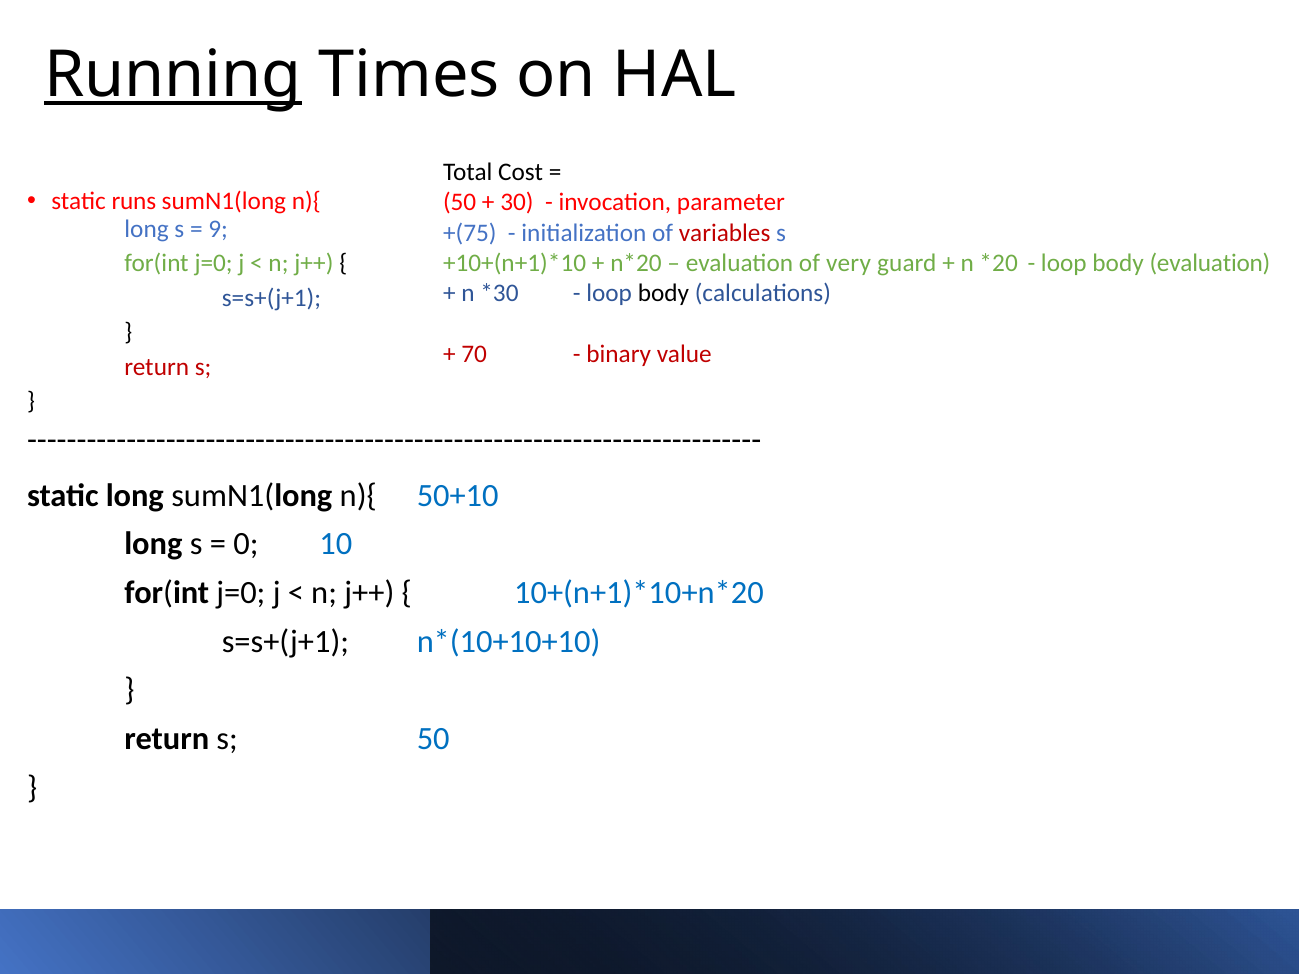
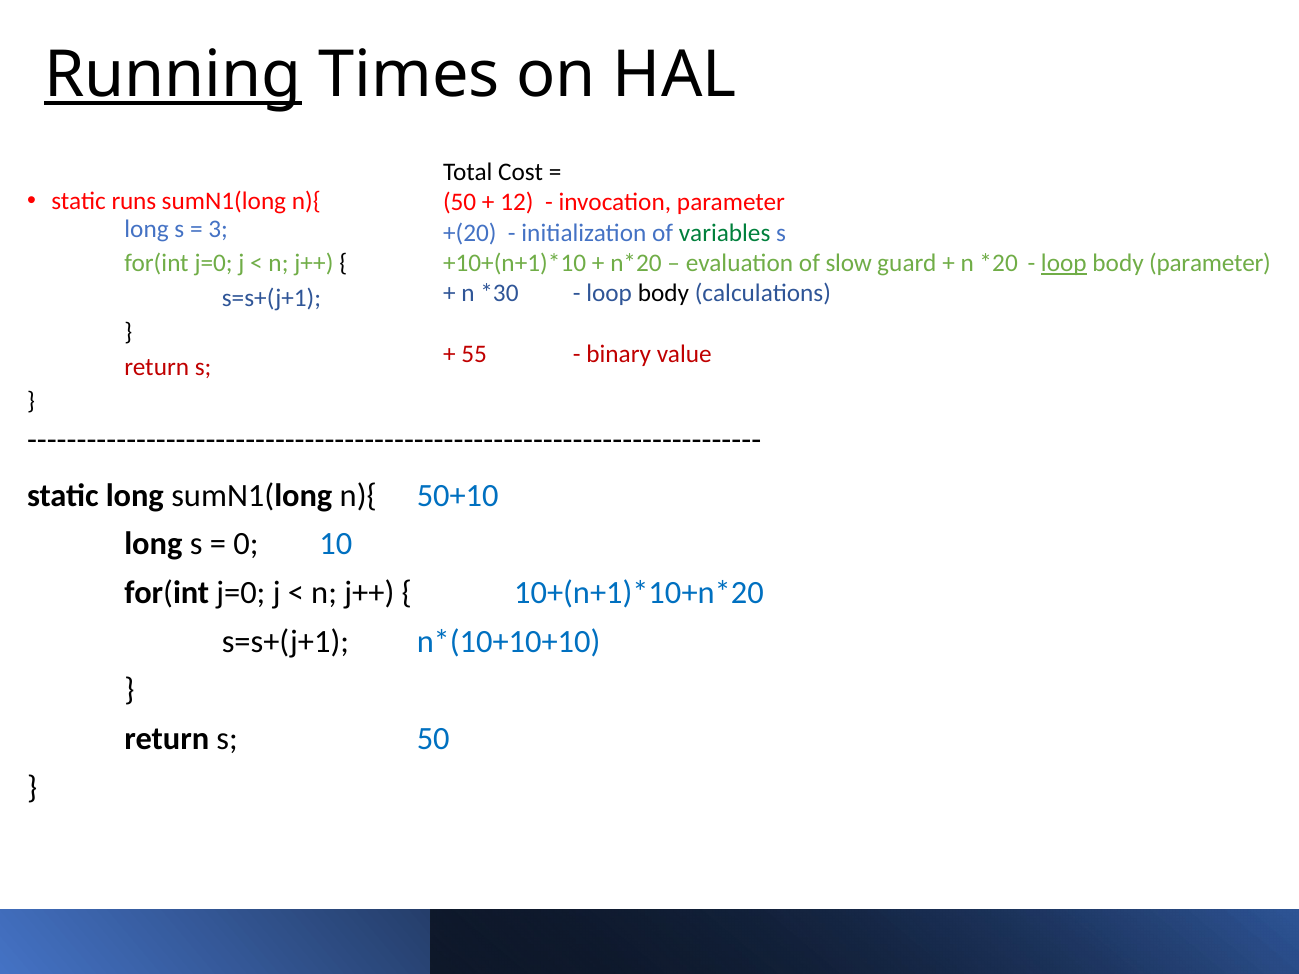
30: 30 -> 12
9: 9 -> 3
+(75: +(75 -> +(20
variables colour: red -> green
very: very -> slow
loop at (1064, 263) underline: none -> present
body evaluation: evaluation -> parameter
70: 70 -> 55
